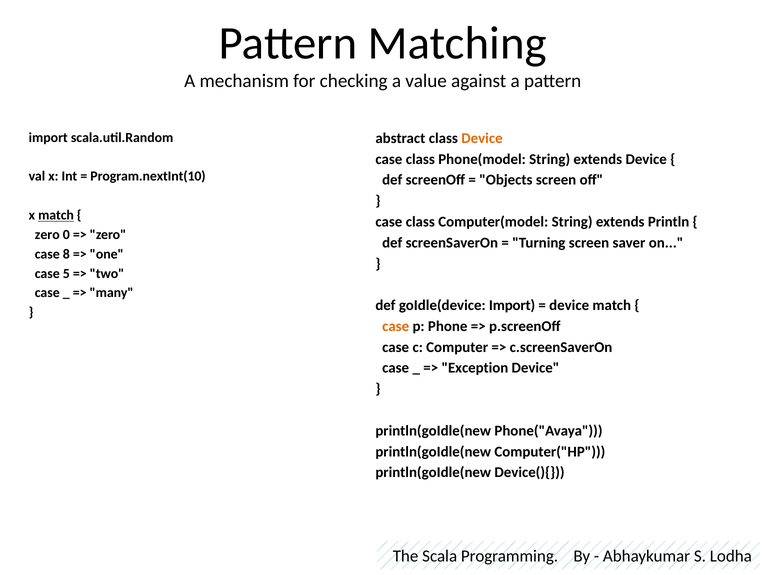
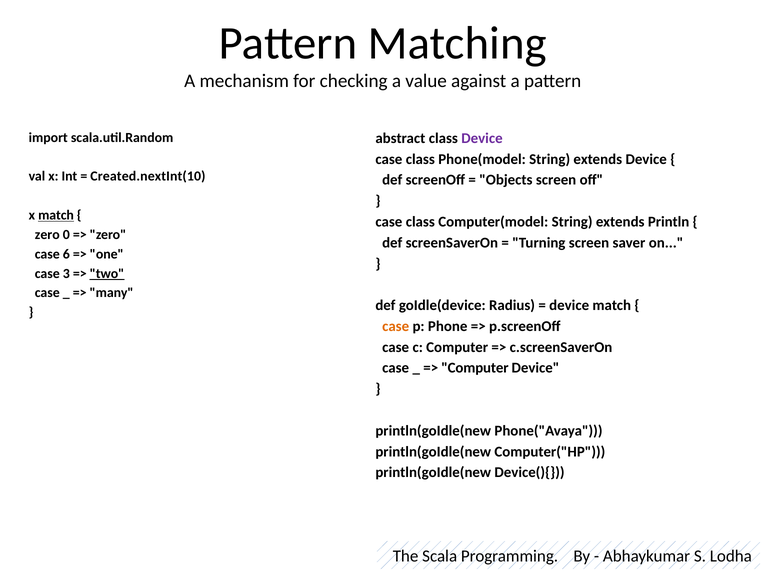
Device at (482, 138) colour: orange -> purple
Program.nextInt(10: Program.nextInt(10 -> Created.nextInt(10
8: 8 -> 6
5: 5 -> 3
two underline: none -> present
goIdle(device Import: Import -> Radius
Exception at (475, 368): Exception -> Computer
